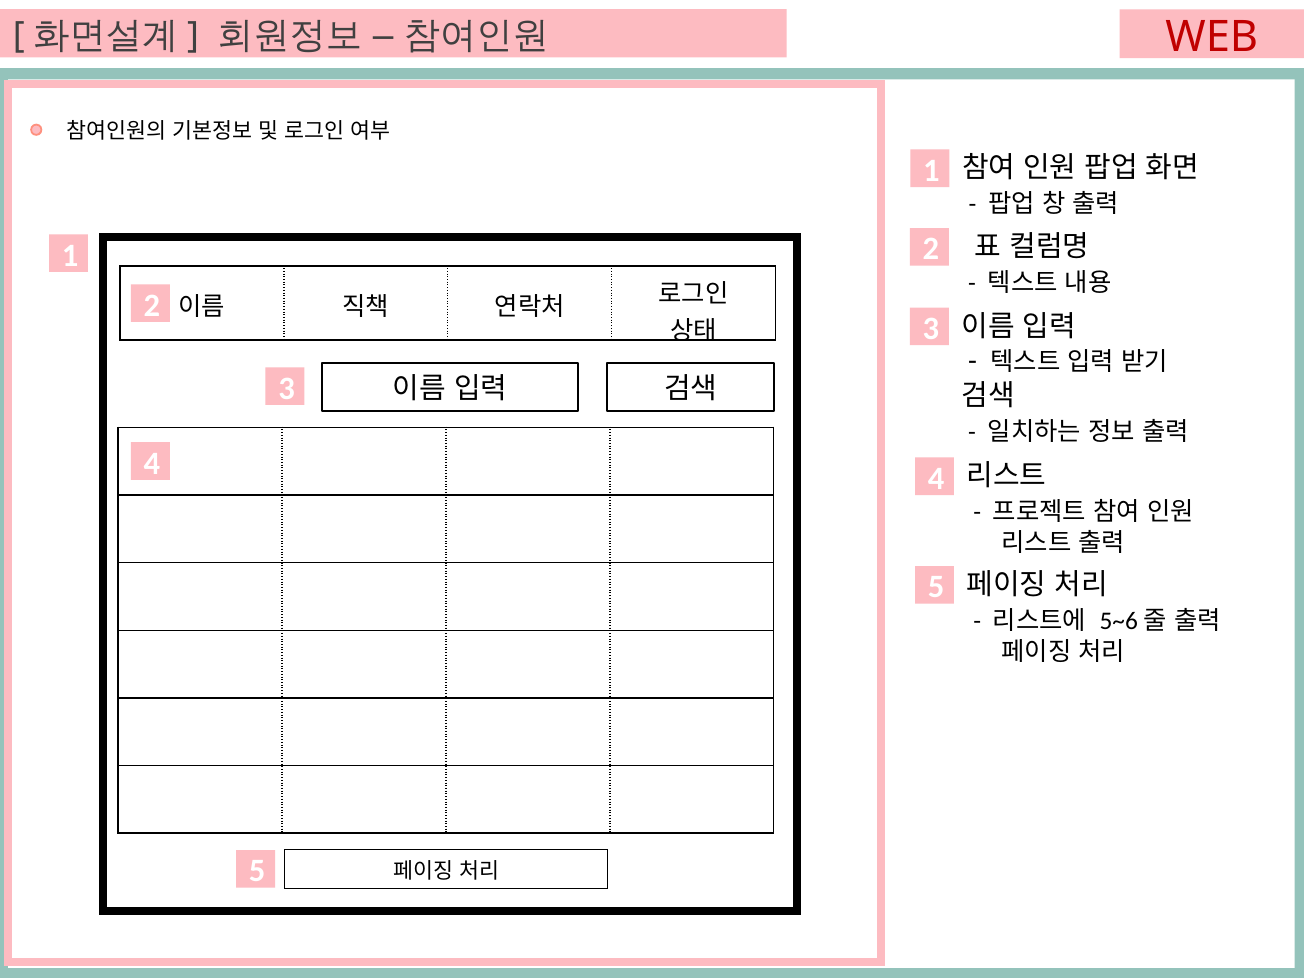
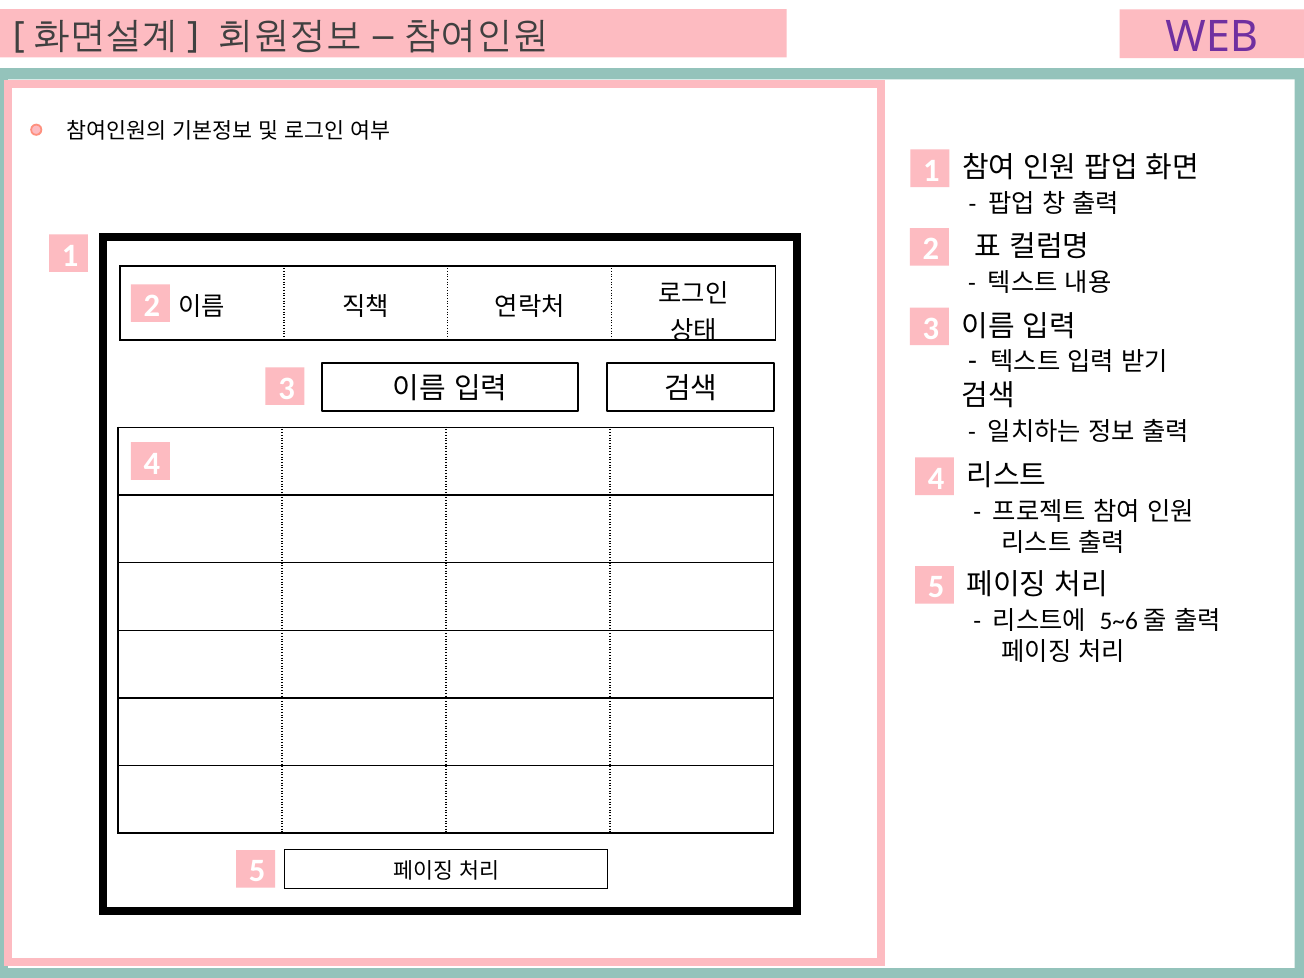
WEB colour: red -> purple
